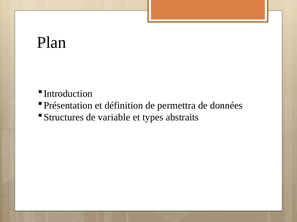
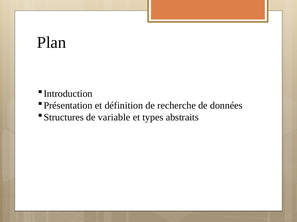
permettra: permettra -> recherche
